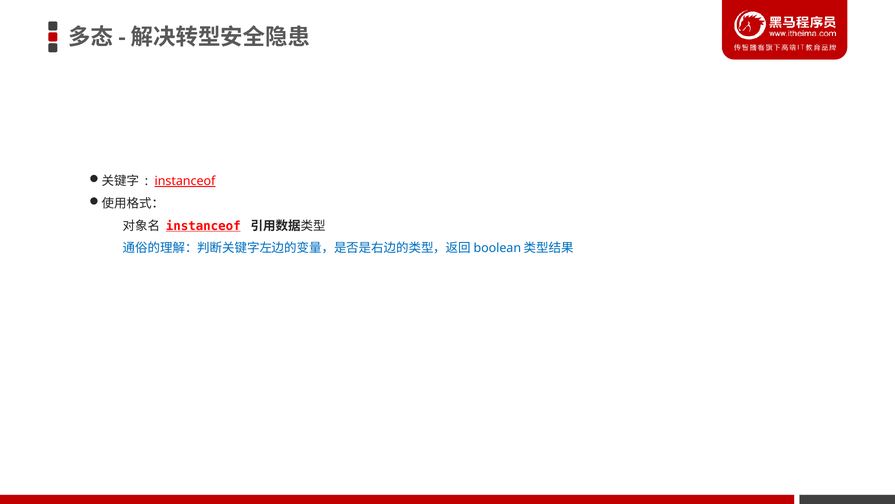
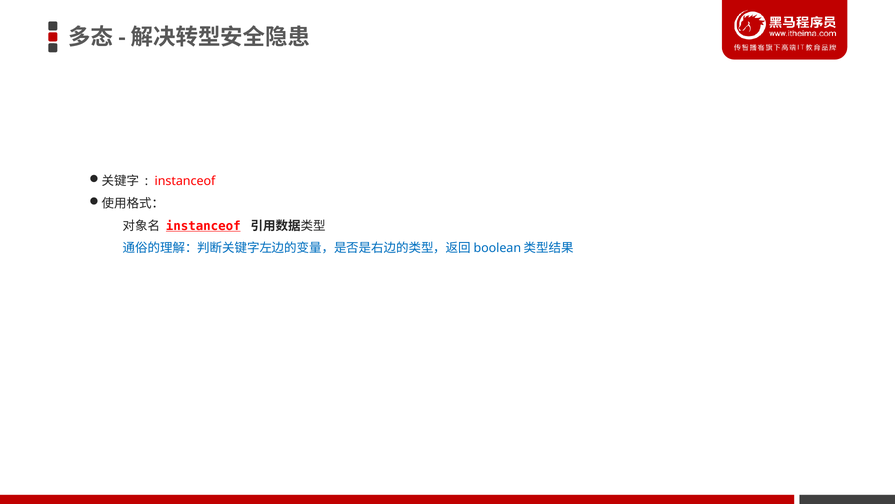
instanceof at (185, 181) underline: present -> none
